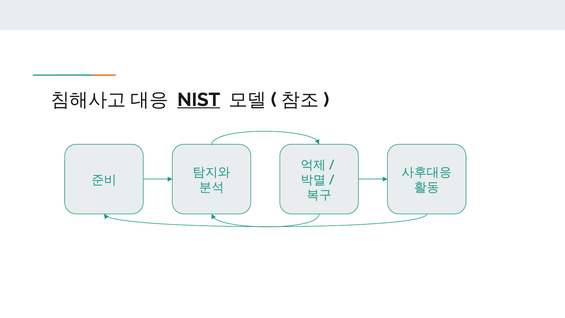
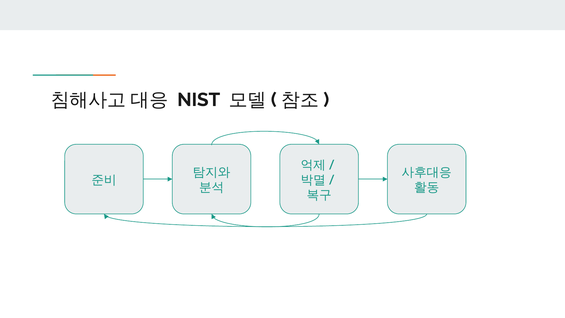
NIST underline: present -> none
